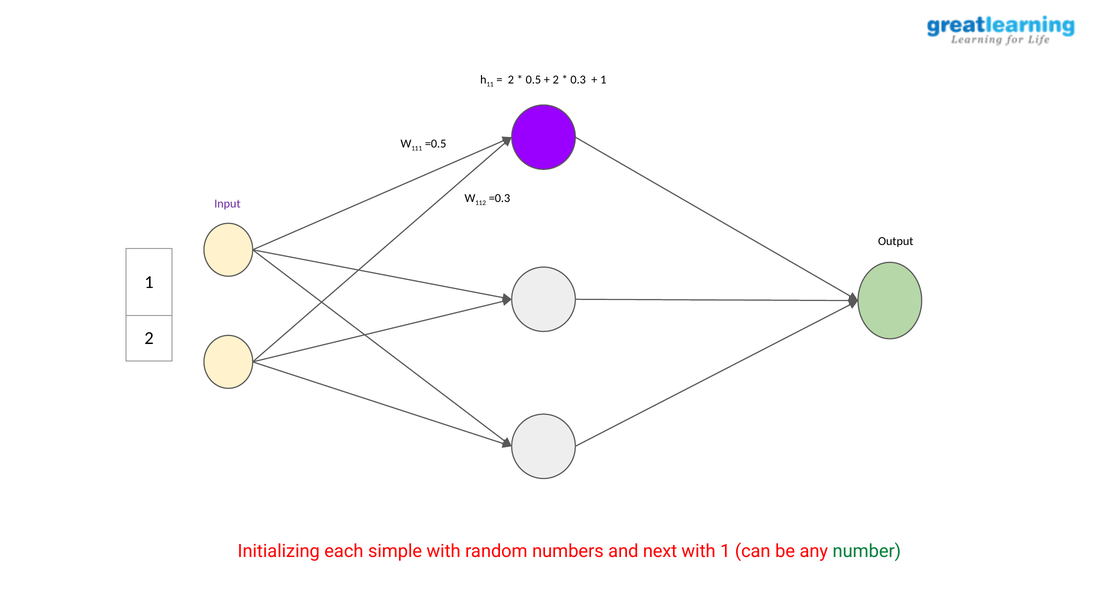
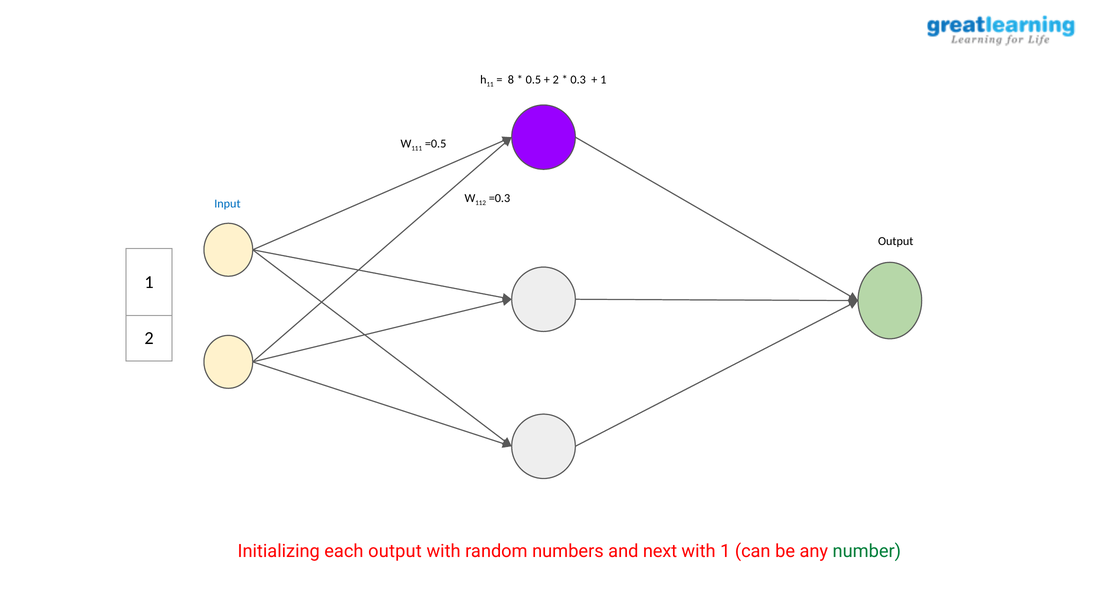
2 at (511, 80): 2 -> 8
Input colour: purple -> blue
each simple: simple -> output
